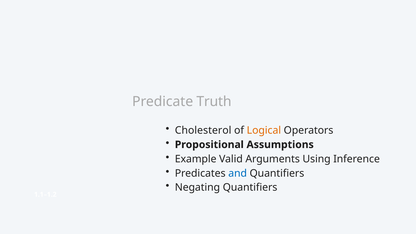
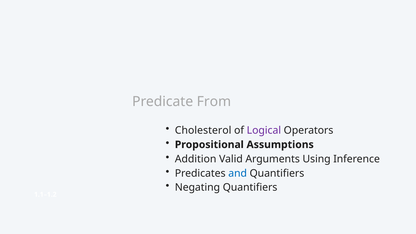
Truth: Truth -> From
Logical colour: orange -> purple
Example: Example -> Addition
